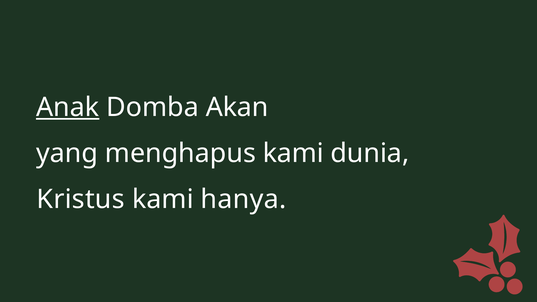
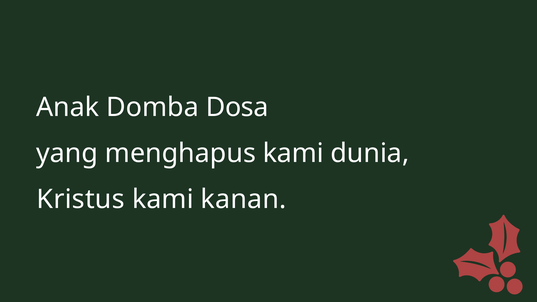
Anak underline: present -> none
Akan: Akan -> Dosa
hanya: hanya -> kanan
